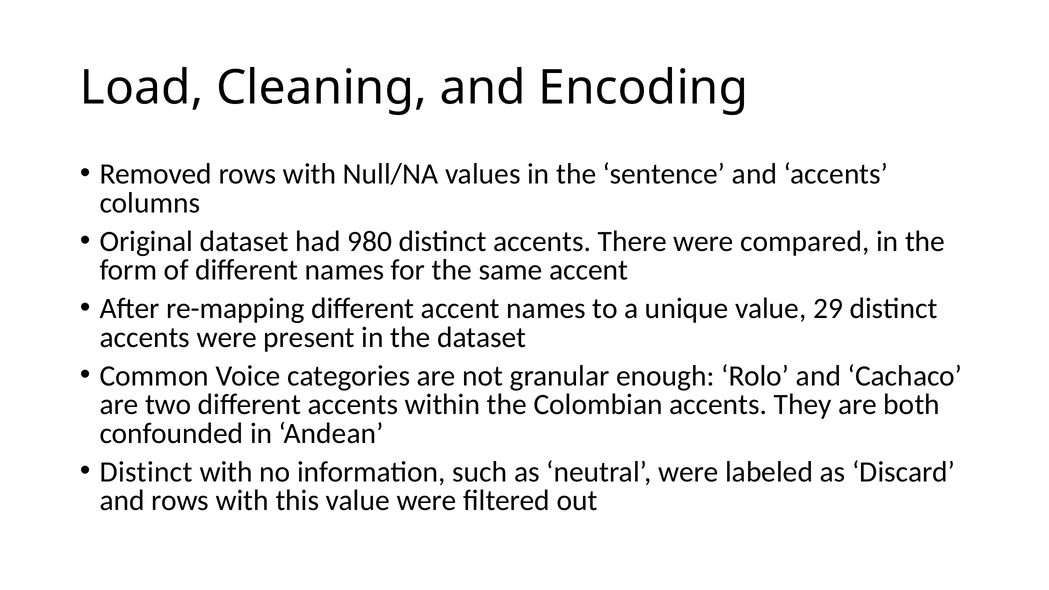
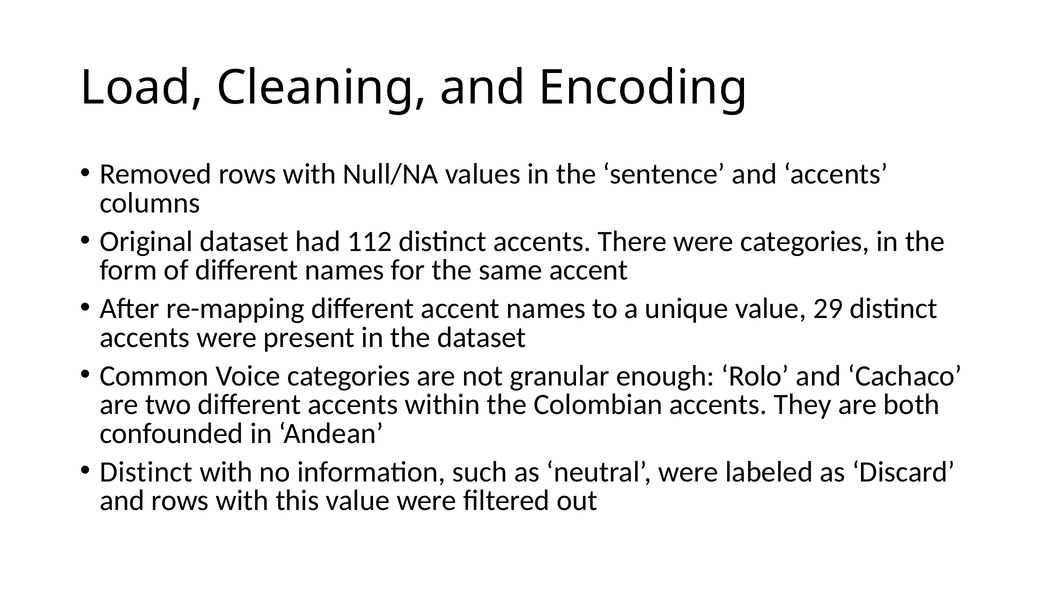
980: 980 -> 112
were compared: compared -> categories
